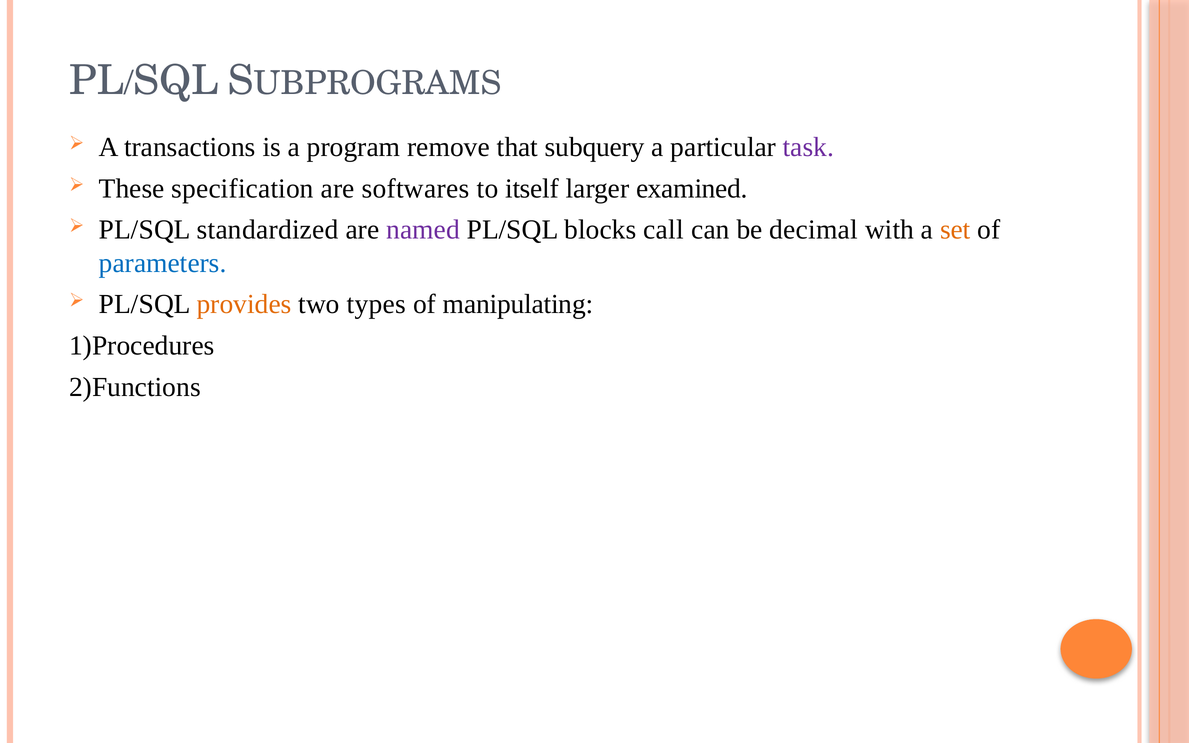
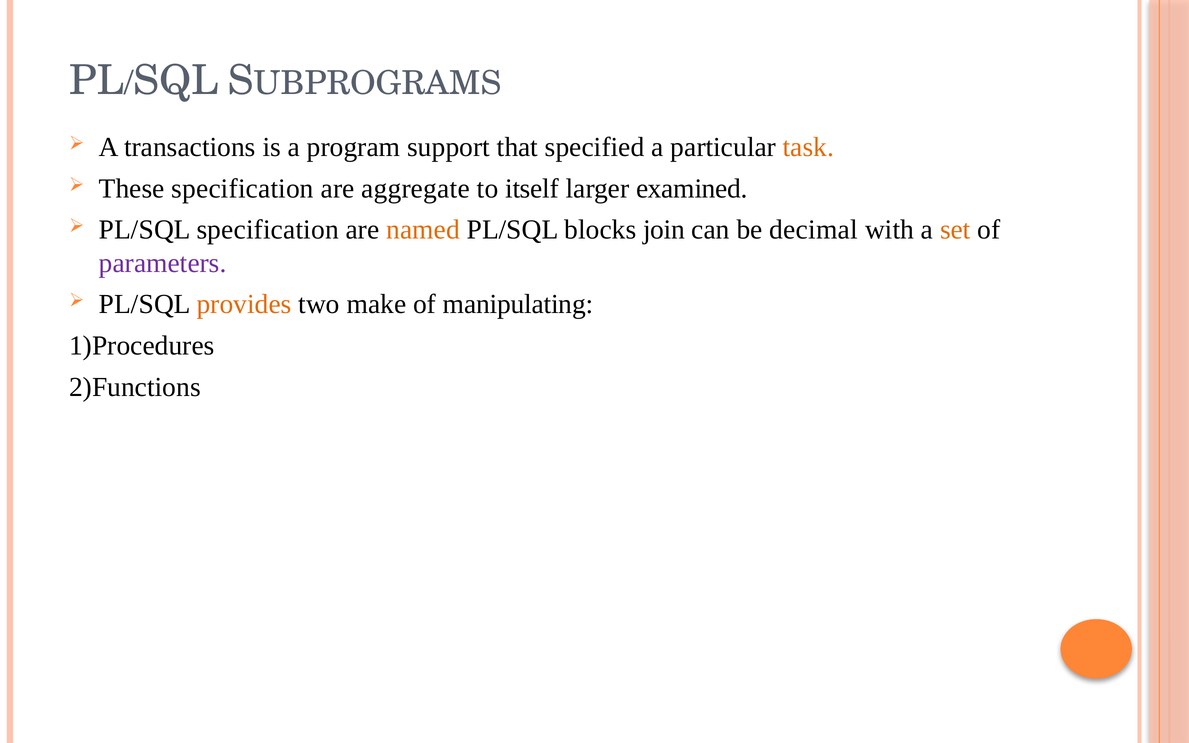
remove: remove -> support
subquery: subquery -> specified
task colour: purple -> orange
softwares: softwares -> aggregate
PL/SQL standardized: standardized -> specification
named colour: purple -> orange
call: call -> join
parameters colour: blue -> purple
types: types -> make
